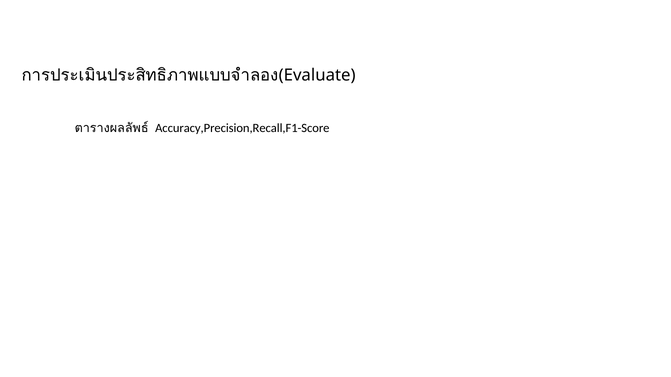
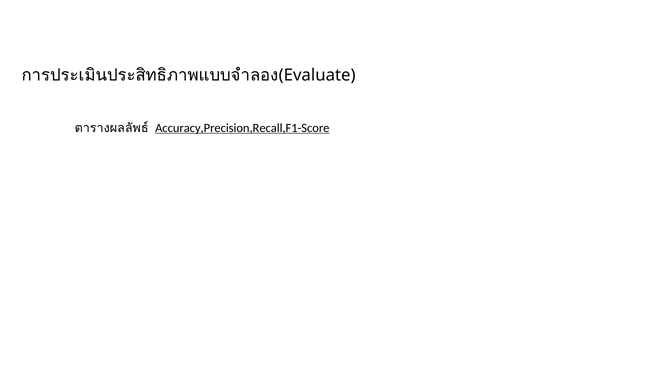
Accuracy,Precision,Recall,F1-Score underline: none -> present
